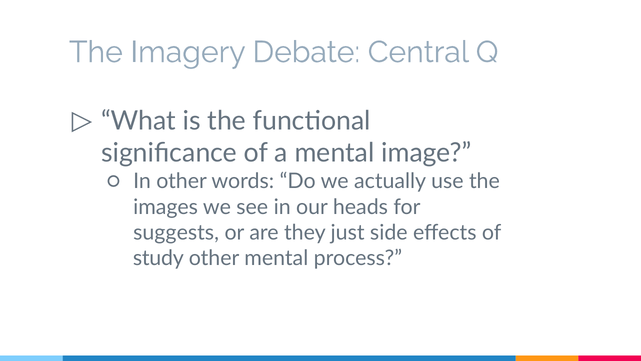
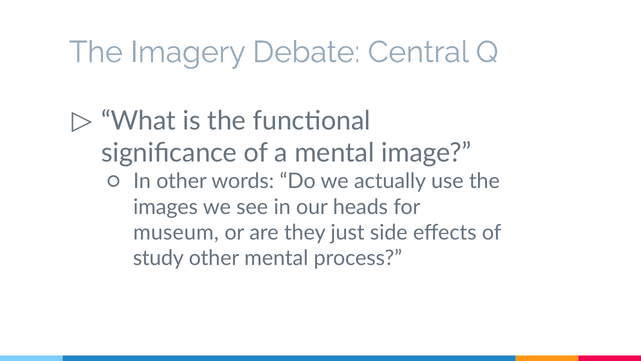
suggests: suggests -> museum
